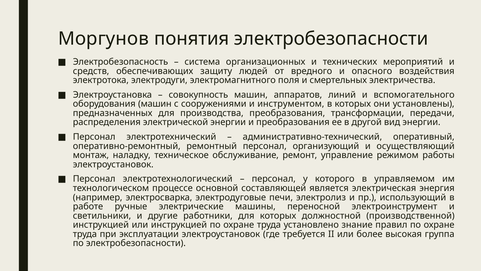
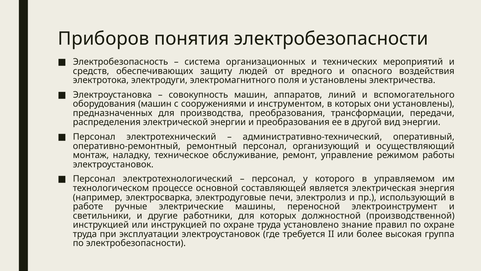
Моргунов: Моргунов -> Приборов
и смертельных: смертельных -> установлены
